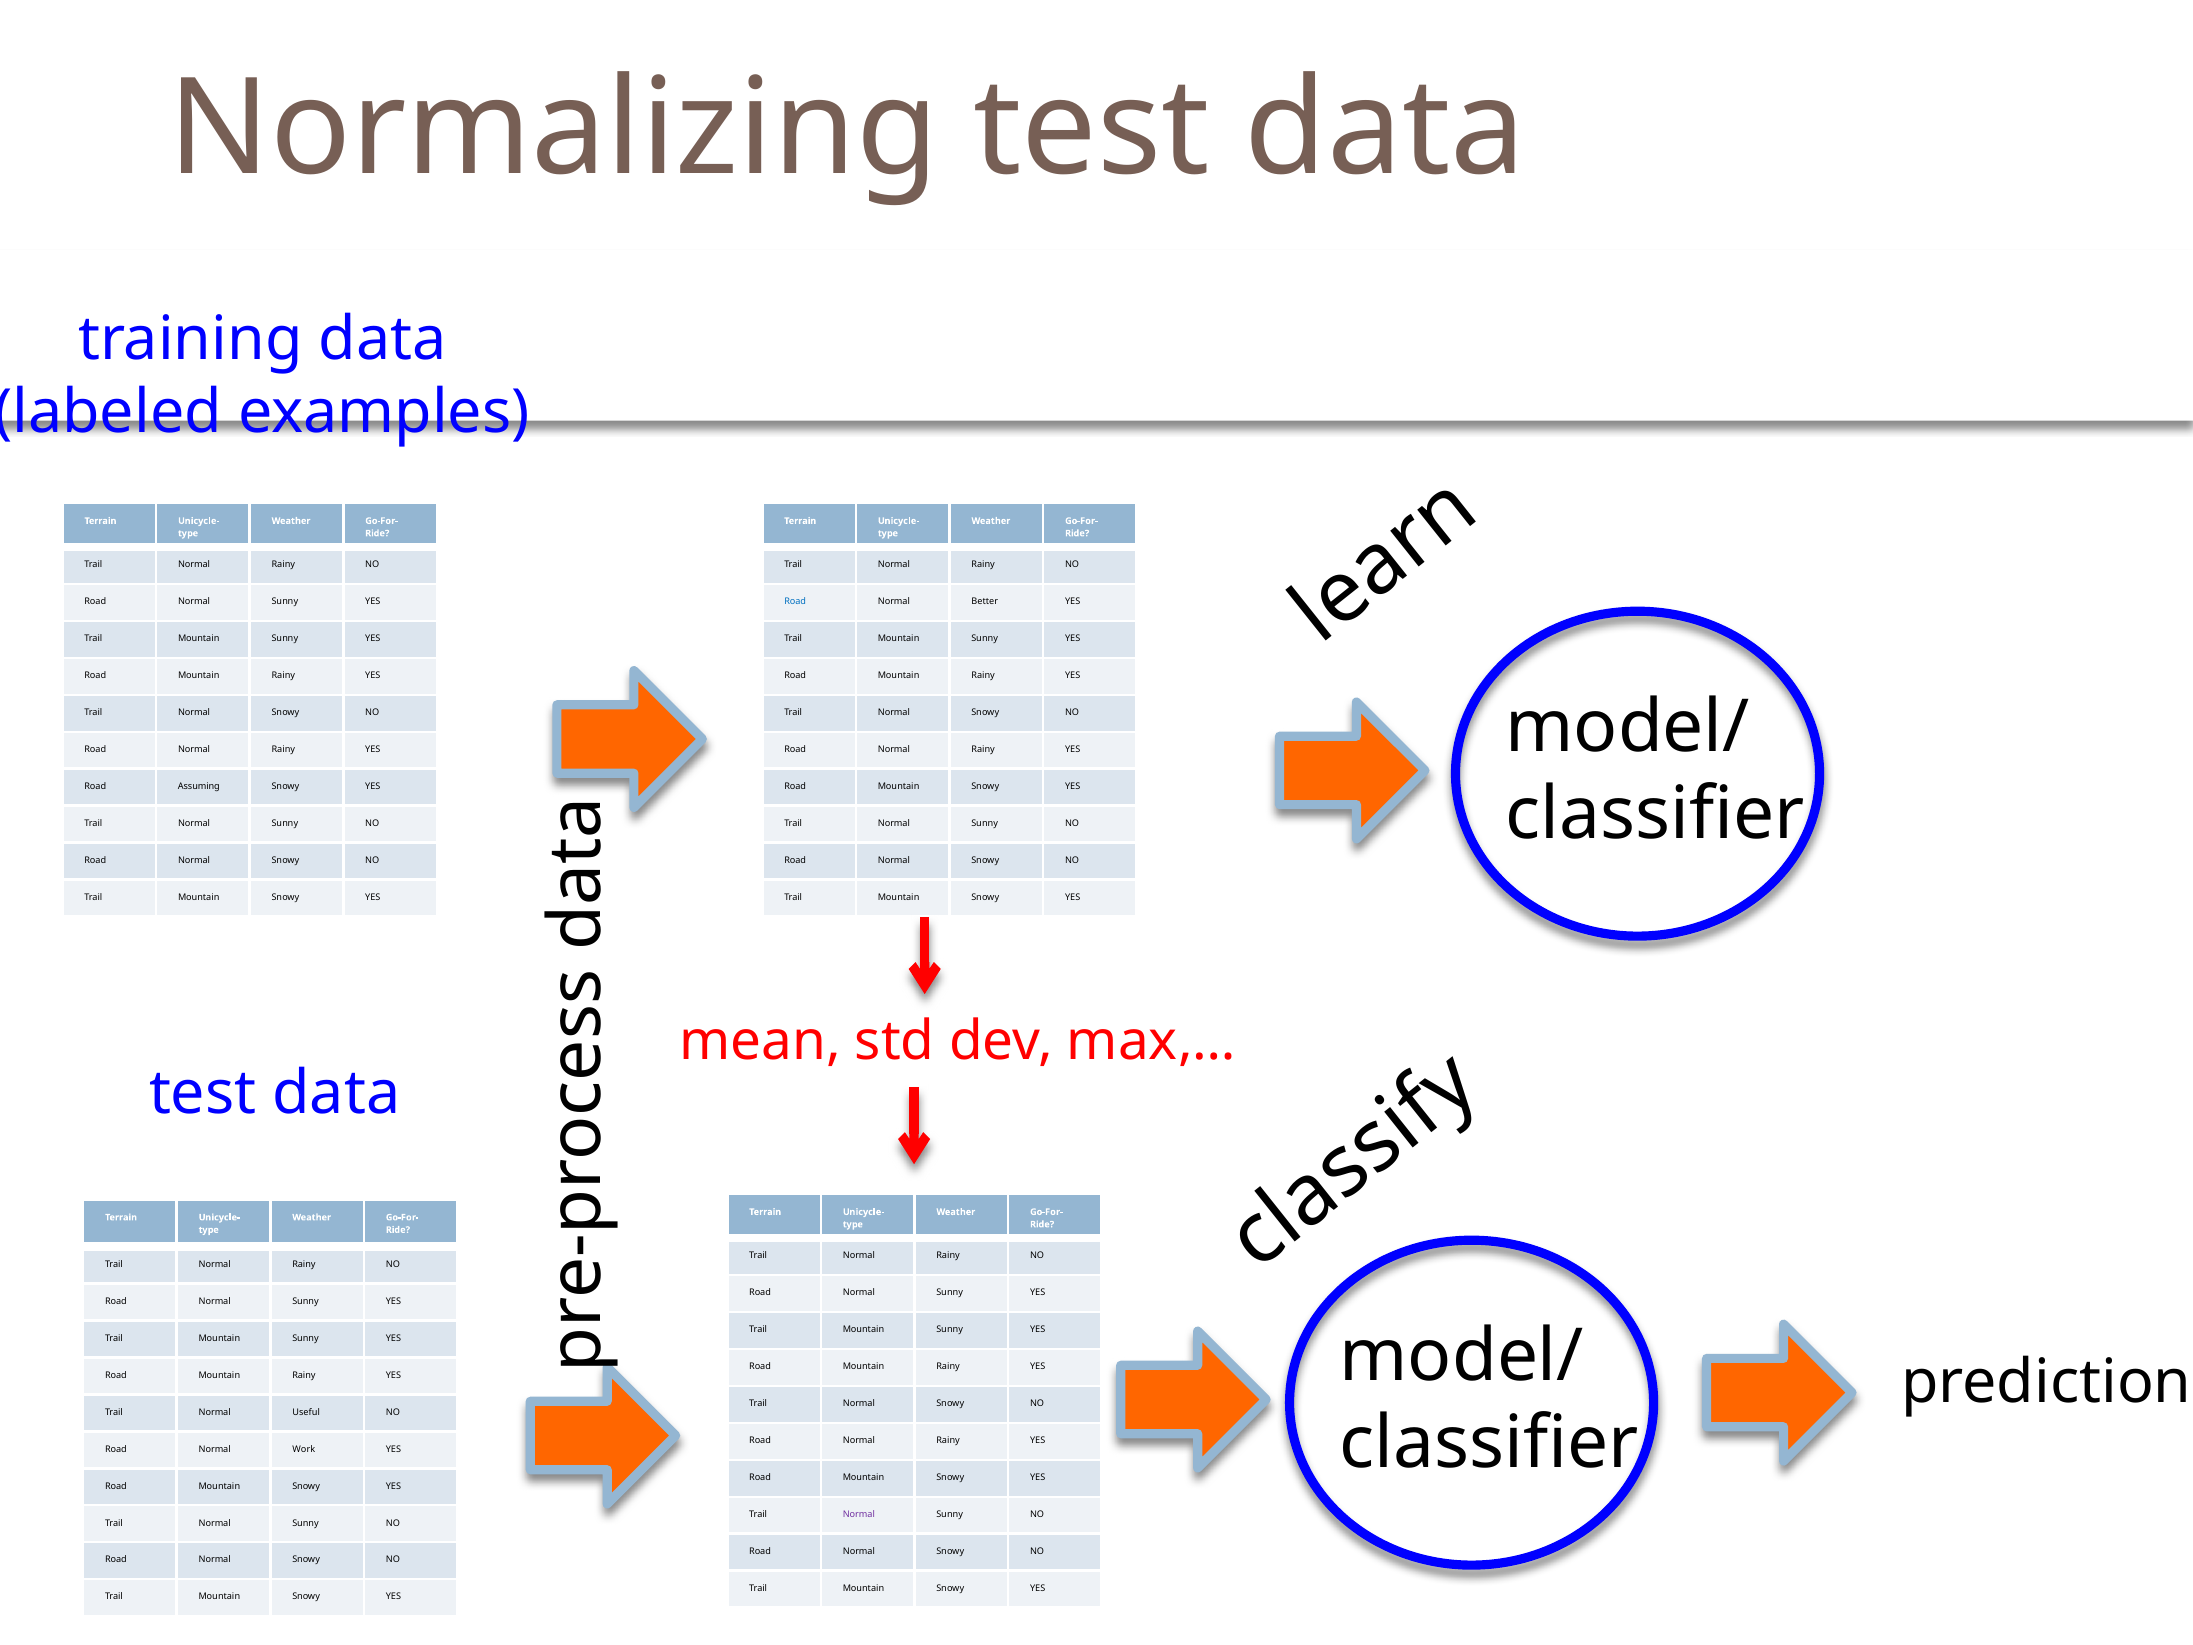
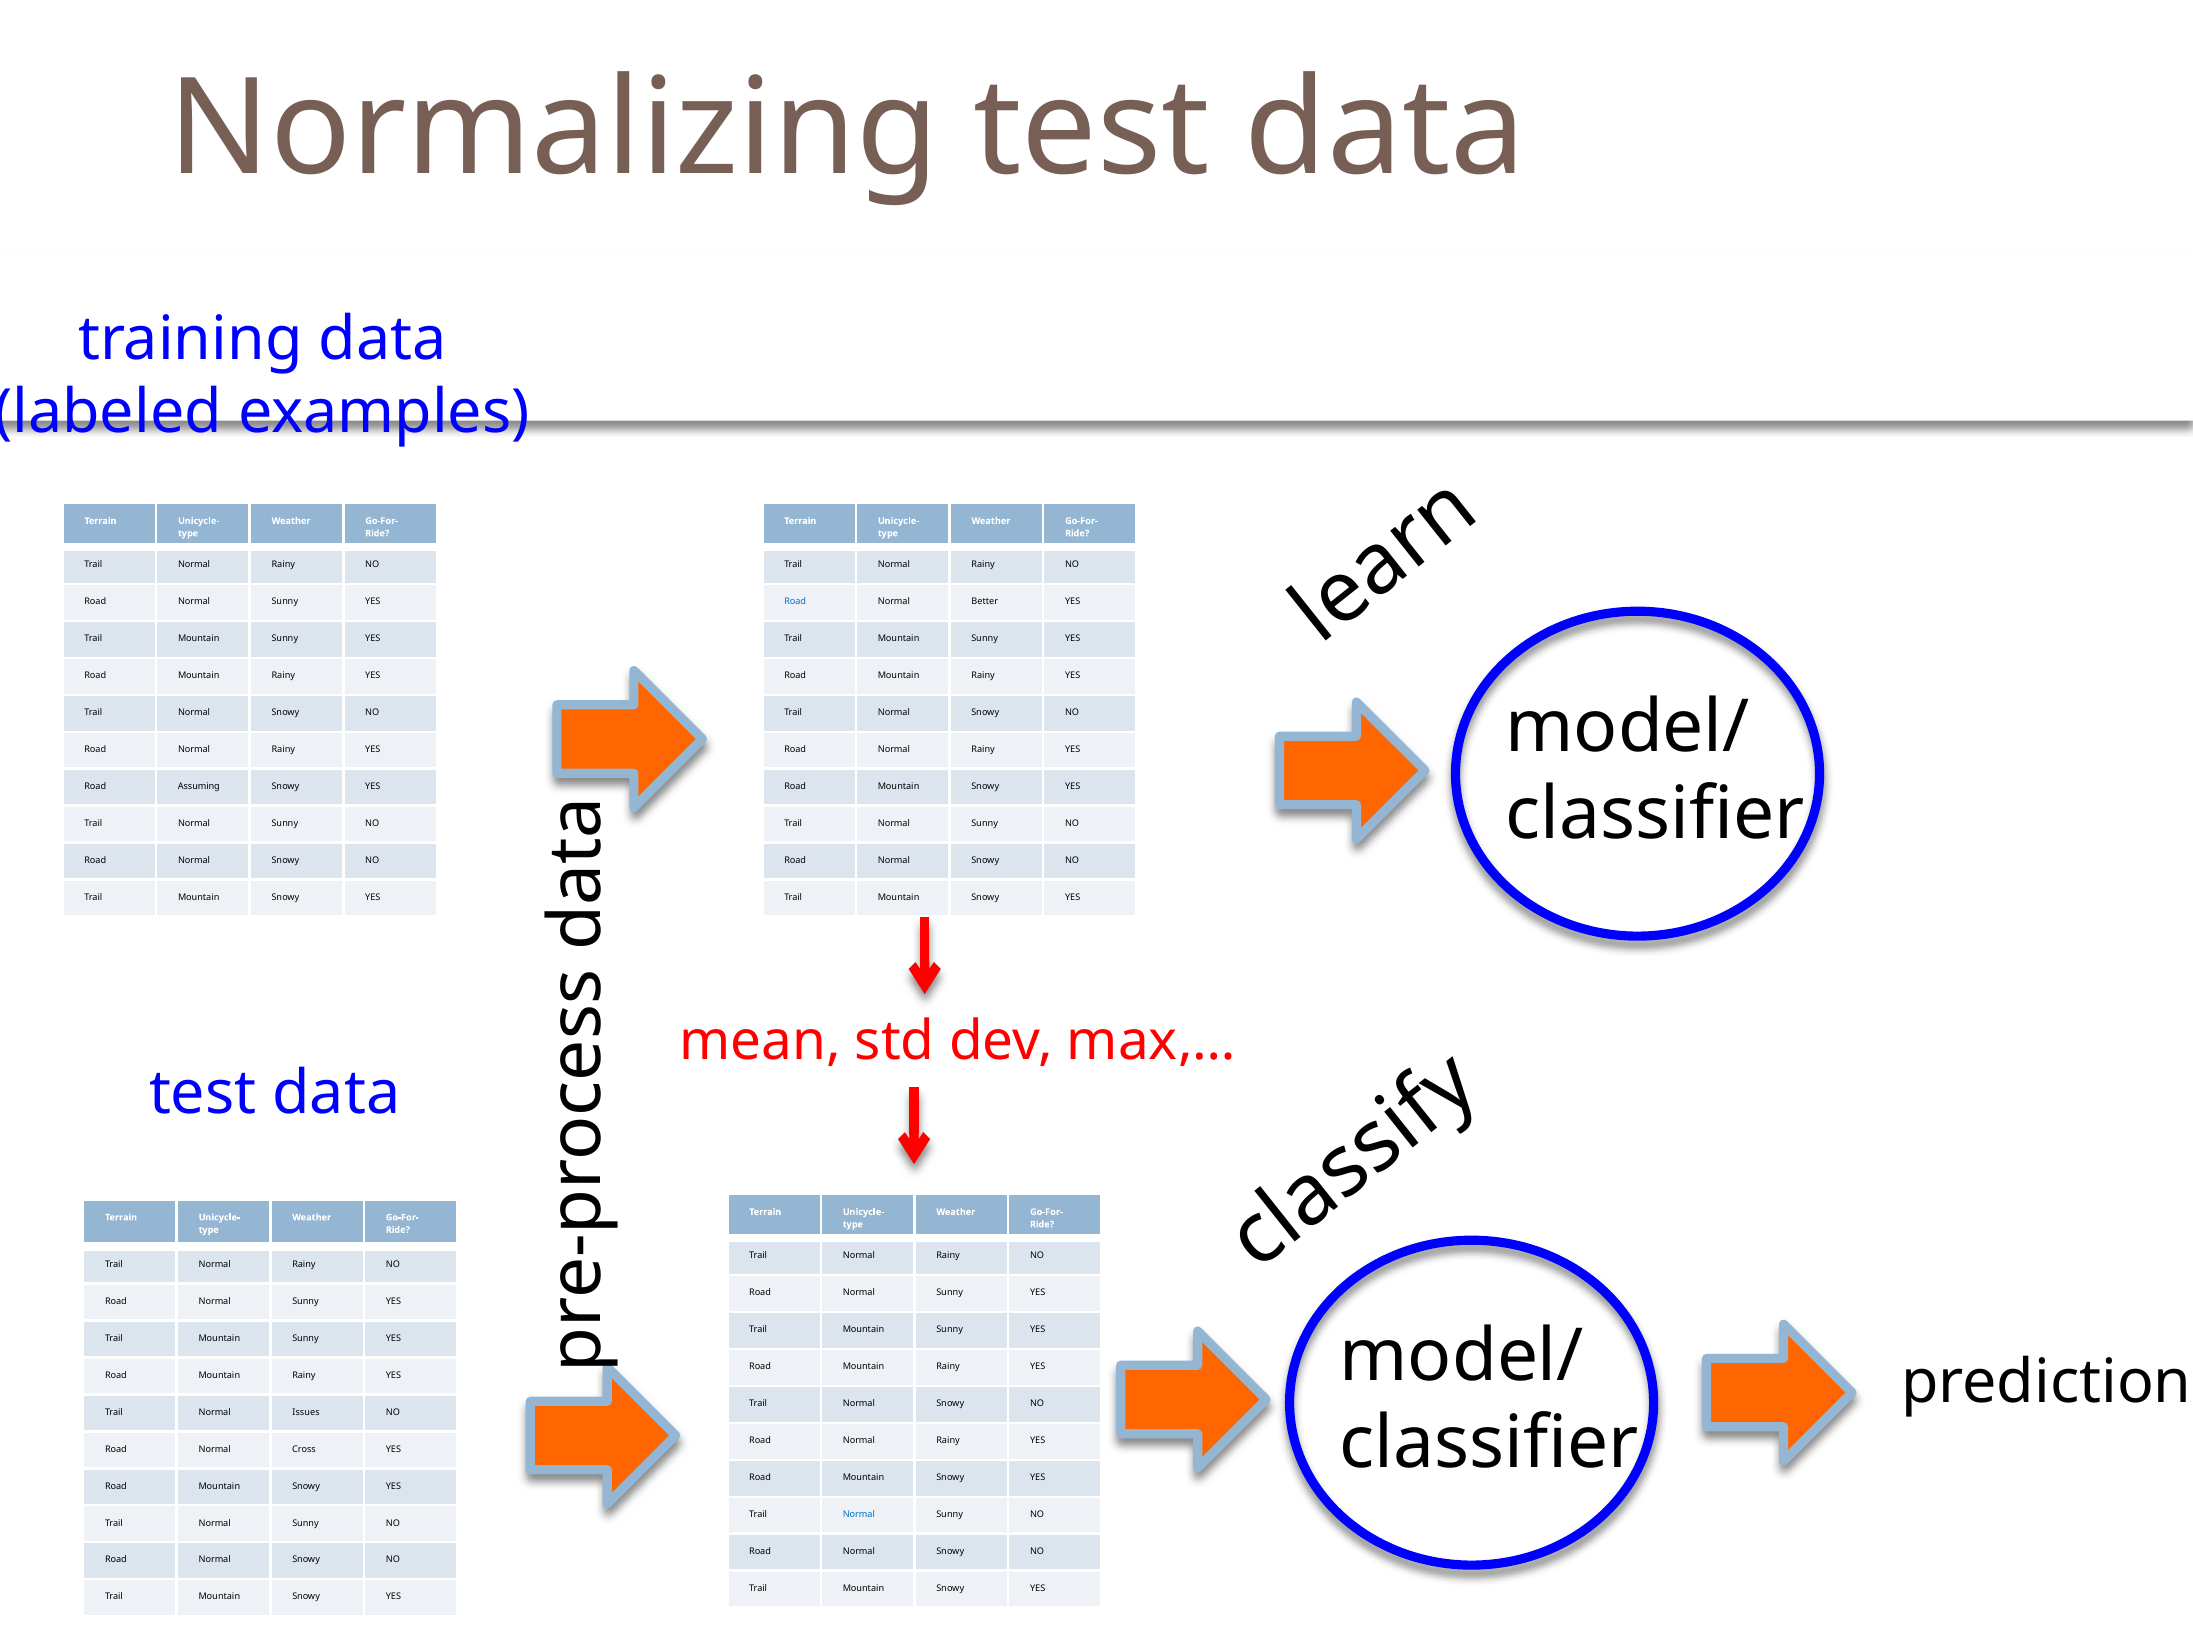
Useful: Useful -> Issues
Work: Work -> Cross
Normal at (859, 1514) colour: purple -> blue
